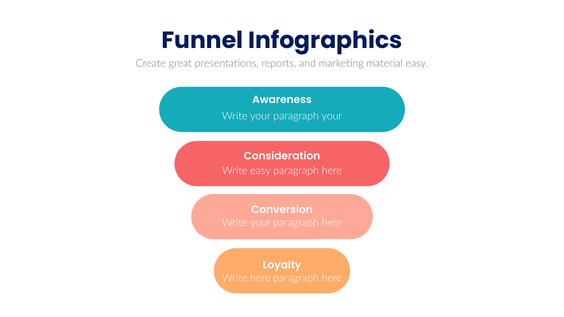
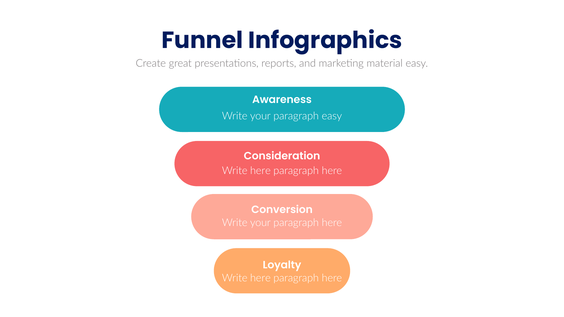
paragraph your: your -> easy
easy at (260, 171): easy -> here
